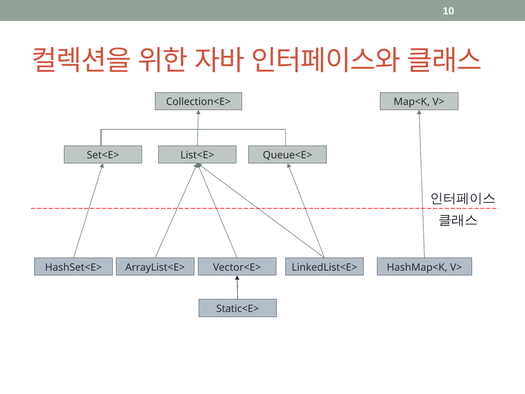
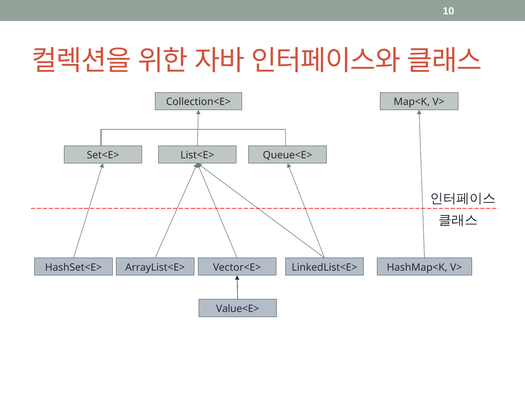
Static<E>: Static<E> -> Value<E>
